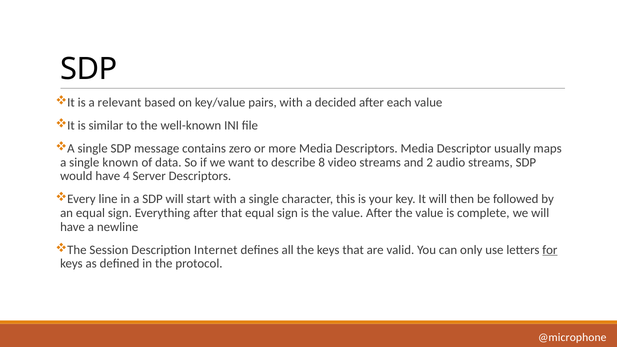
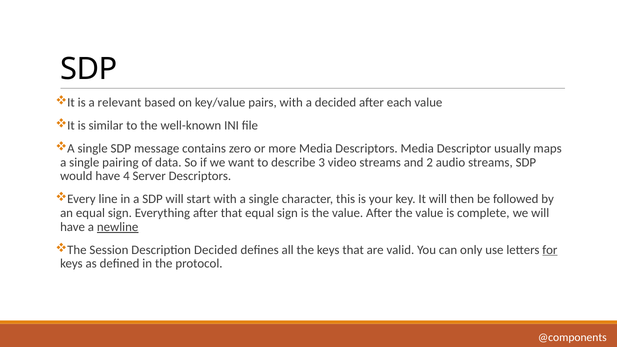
known: known -> pairing
8: 8 -> 3
newline underline: none -> present
Description Internet: Internet -> Decided
@microphone: @microphone -> @components
